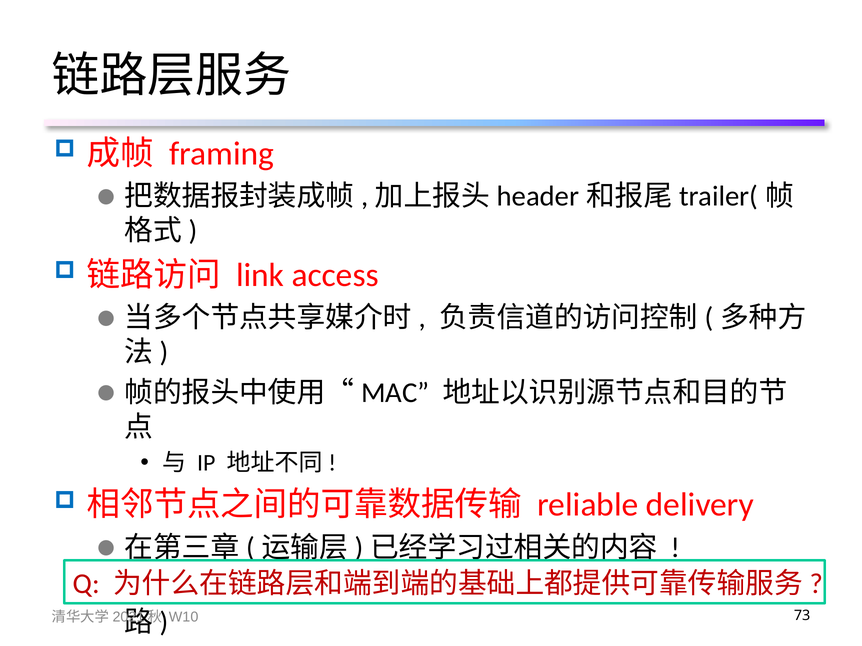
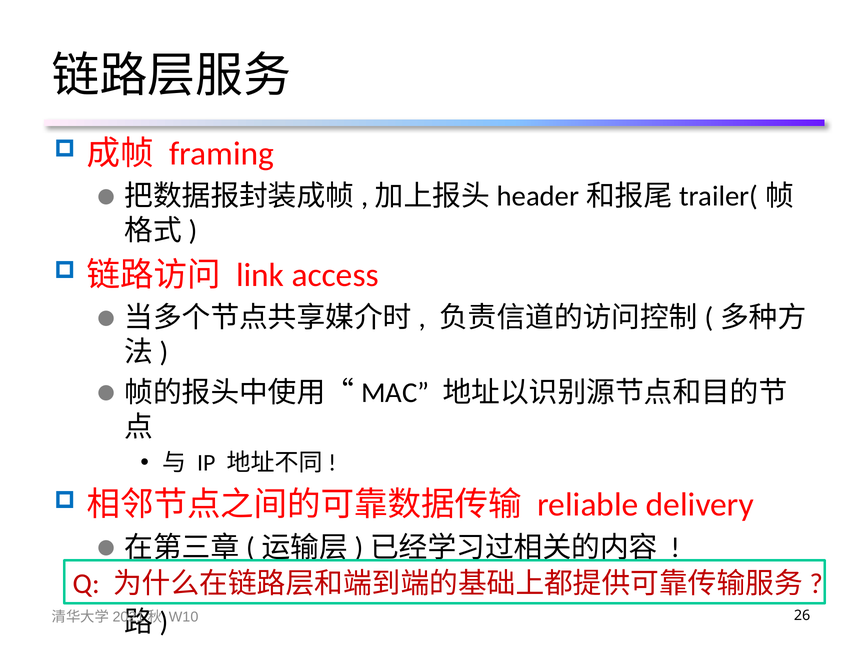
73: 73 -> 26
